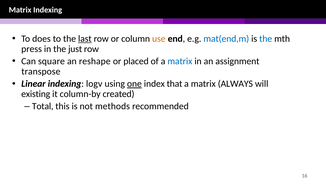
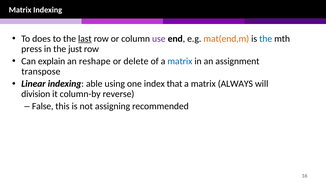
use colour: orange -> purple
mat(end,m colour: blue -> orange
square: square -> explain
placed: placed -> delete
logv: logv -> able
one underline: present -> none
existing: existing -> division
created: created -> reverse
Total: Total -> False
methods: methods -> assigning
